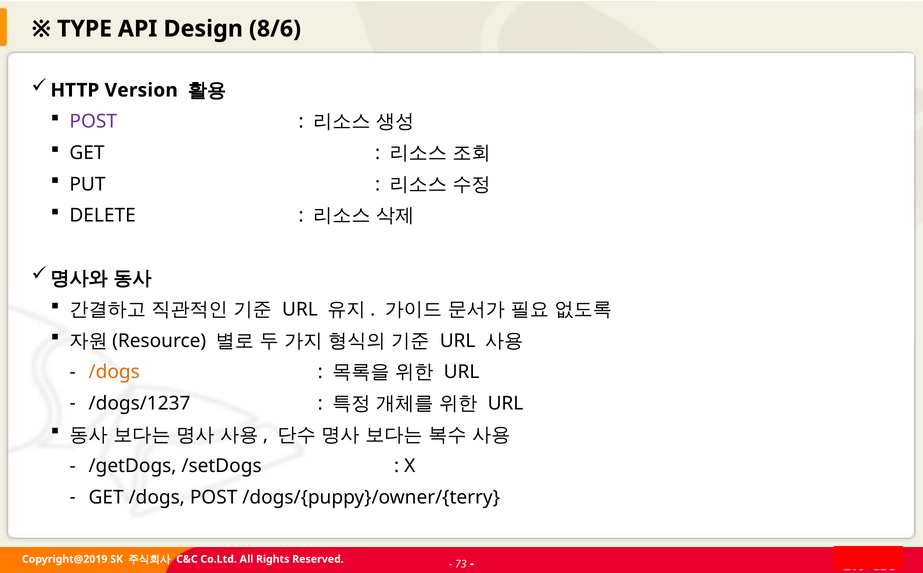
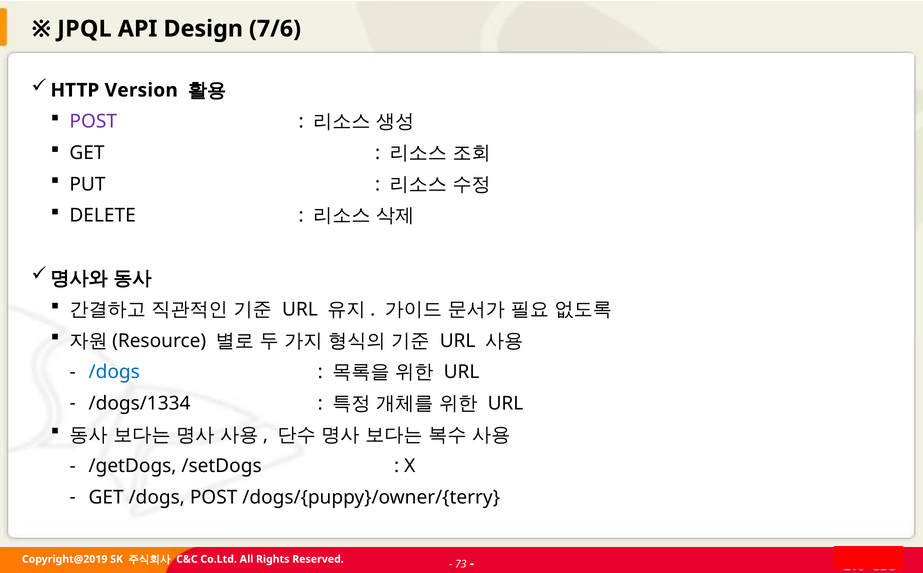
TYPE: TYPE -> JPQL
8/6: 8/6 -> 7/6
/dogs at (114, 372) colour: orange -> blue
/dogs/1237: /dogs/1237 -> /dogs/1334
